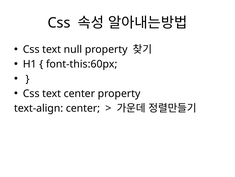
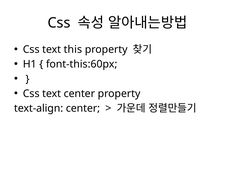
null: null -> this
